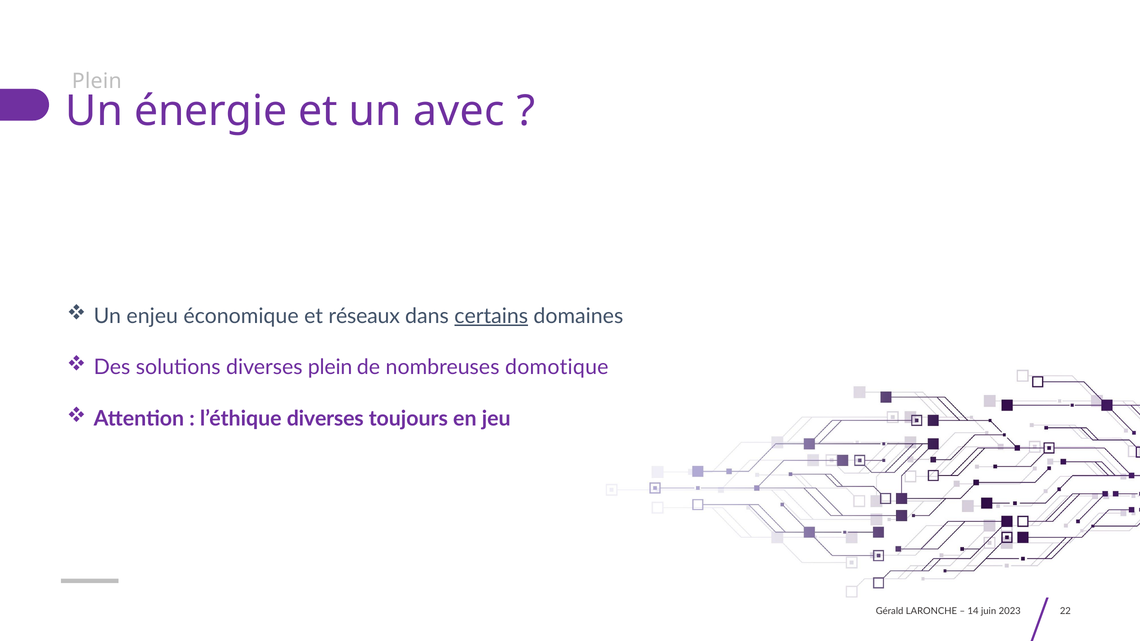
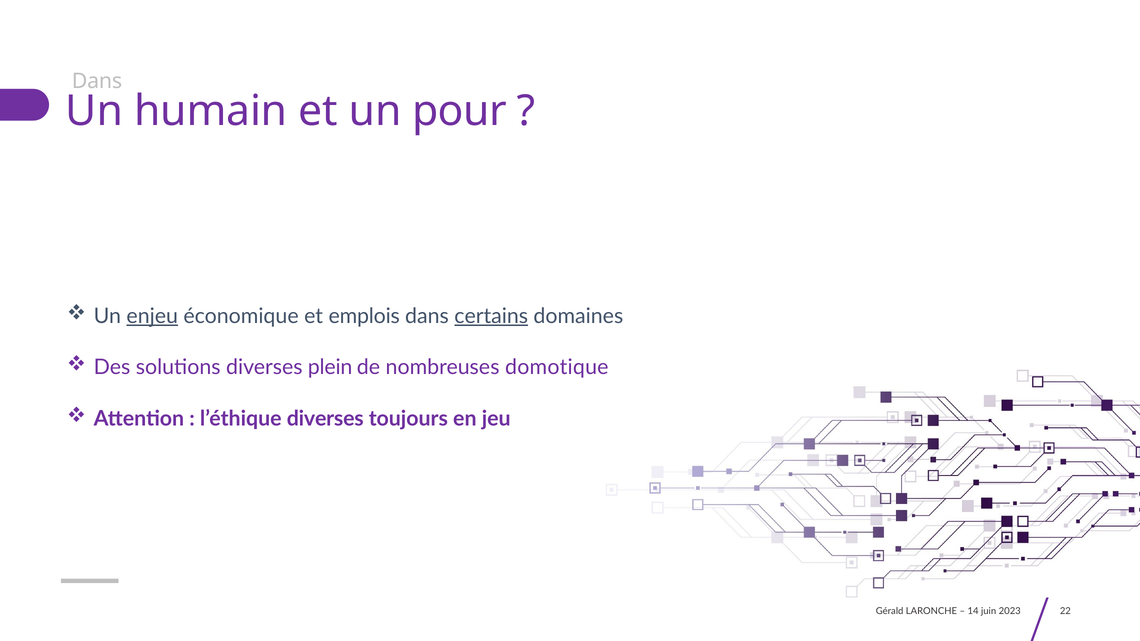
Plein at (97, 81): Plein -> Dans
énergie: énergie -> humain
avec: avec -> pour
enjeu underline: none -> present
réseaux: réseaux -> emplois
